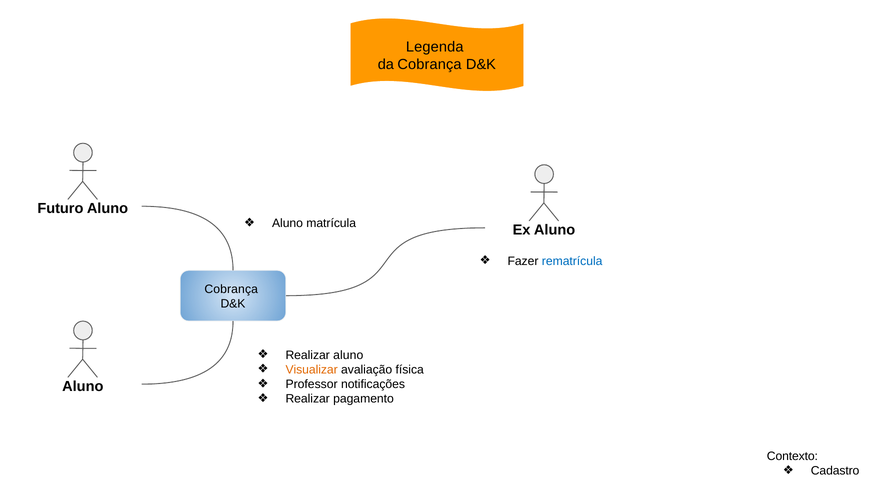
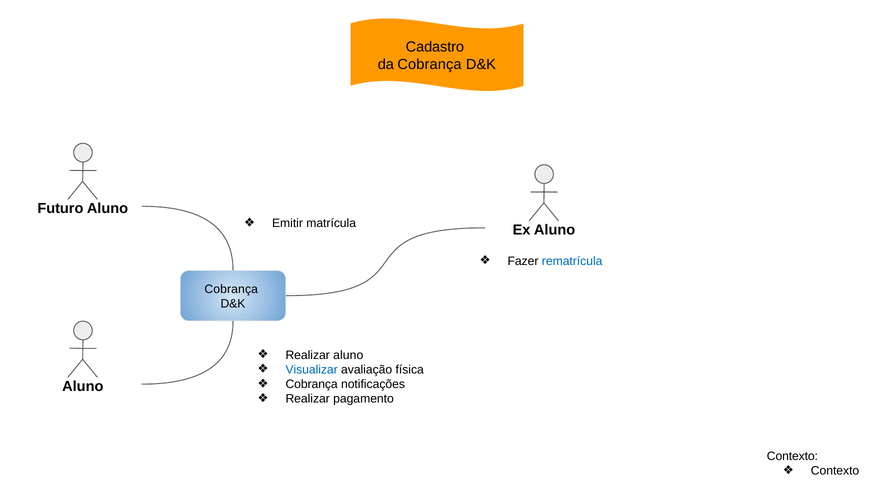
Legenda: Legenda -> Cadastro
Aluno at (288, 223): Aluno -> Emitir
Visualizar colour: orange -> blue
Professor at (312, 384): Professor -> Cobrança
Cadastro at (835, 471): Cadastro -> Contexto
